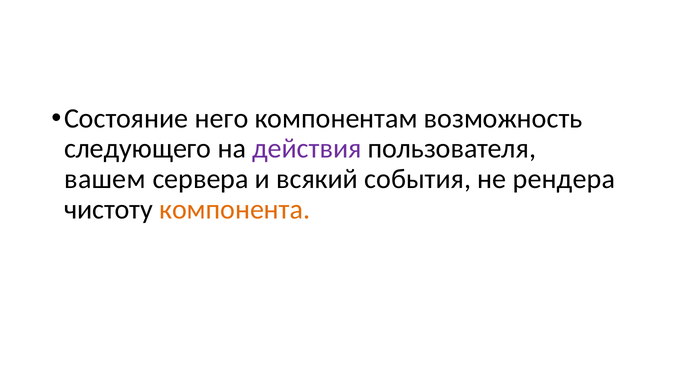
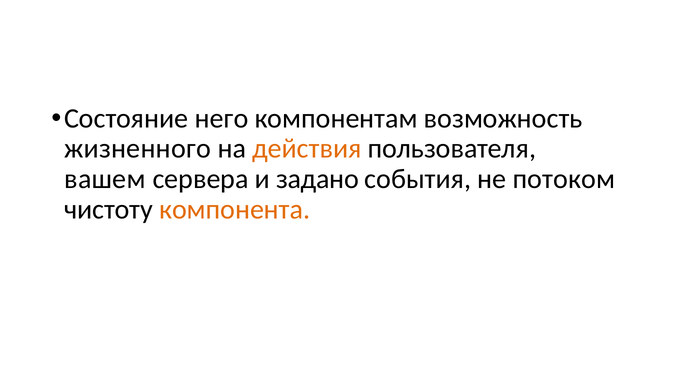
следующего: следующего -> жизненного
действия colour: purple -> orange
всякий: всякий -> задано
рендера: рендера -> потоком
